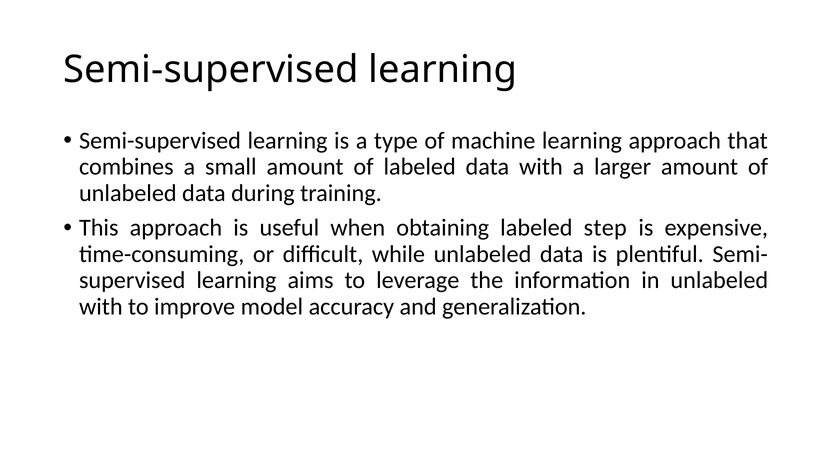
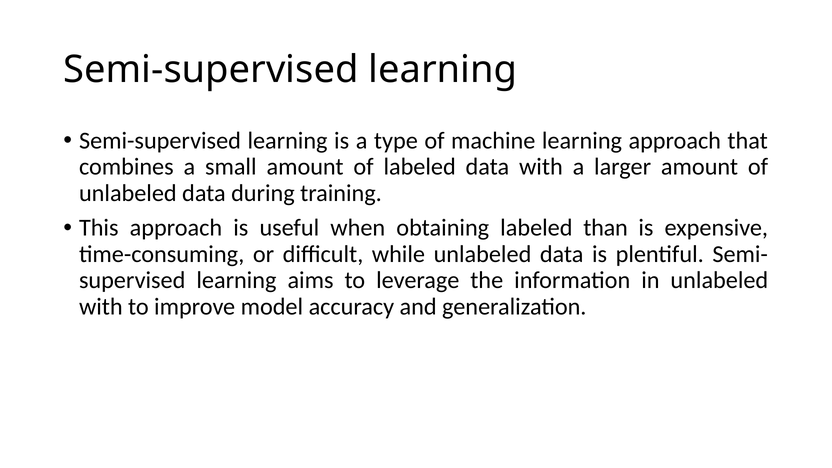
step: step -> than
